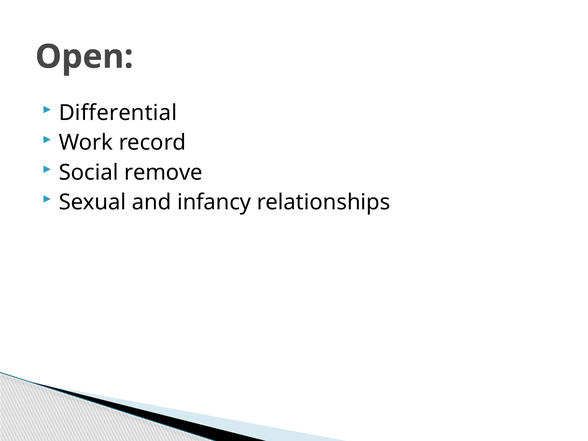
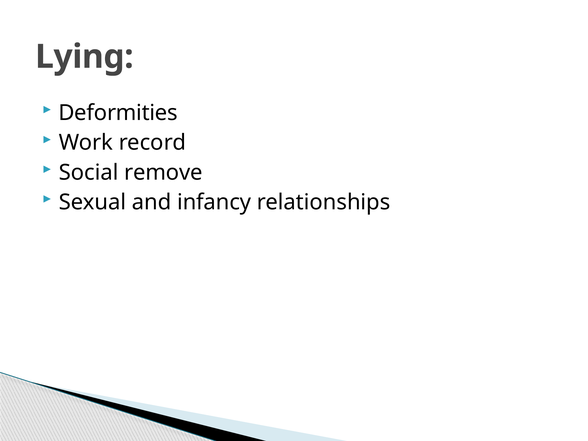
Open: Open -> Lying
Differential: Differential -> Deformities
